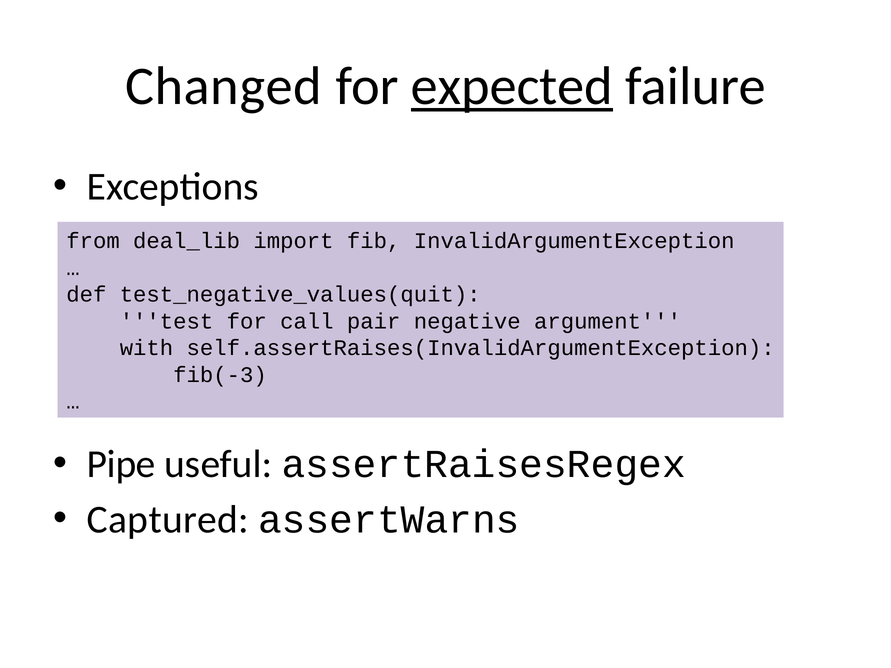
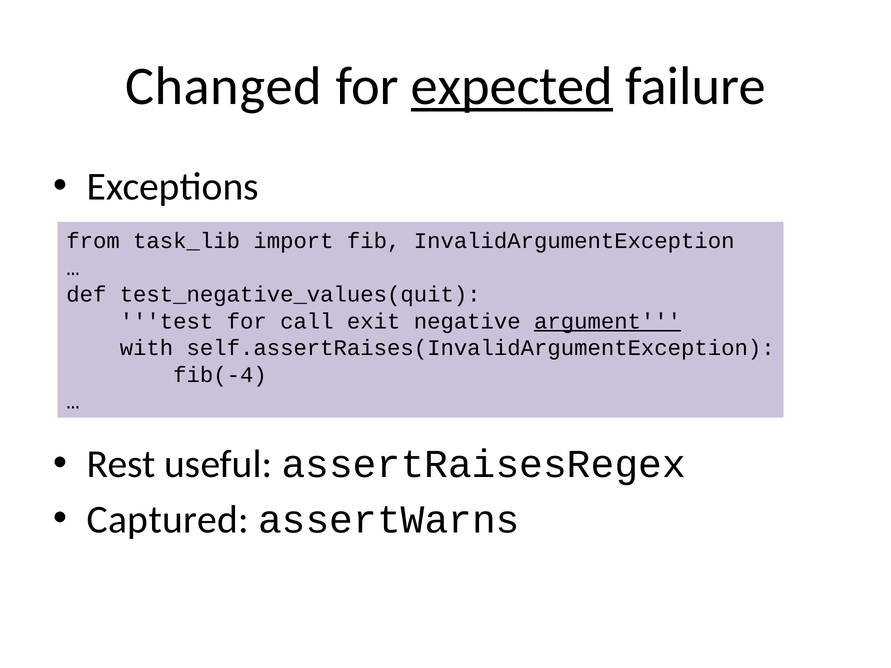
deal_lib: deal_lib -> task_lib
pair: pair -> exit
argument underline: none -> present
fib(-3: fib(-3 -> fib(-4
Pipe: Pipe -> Rest
